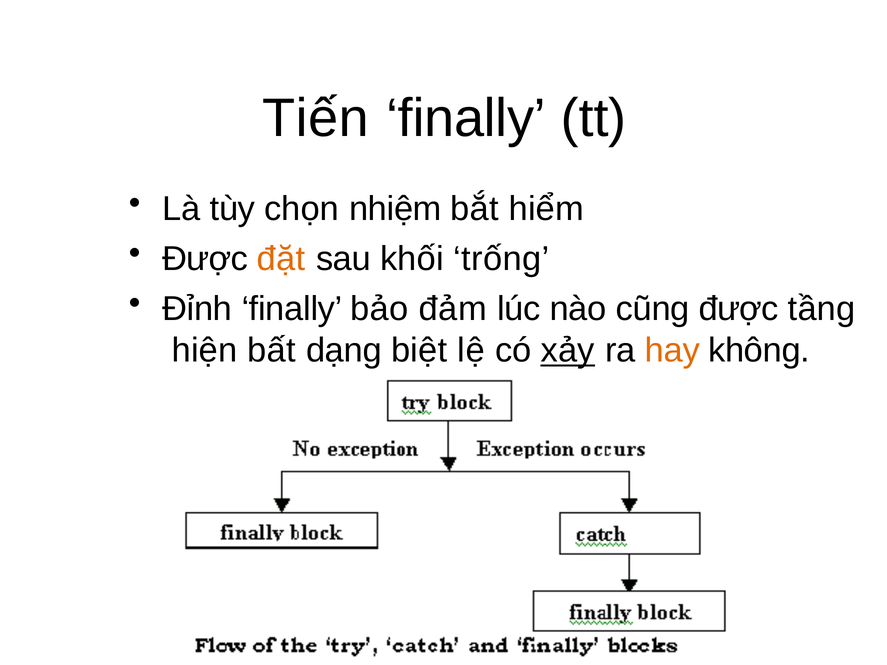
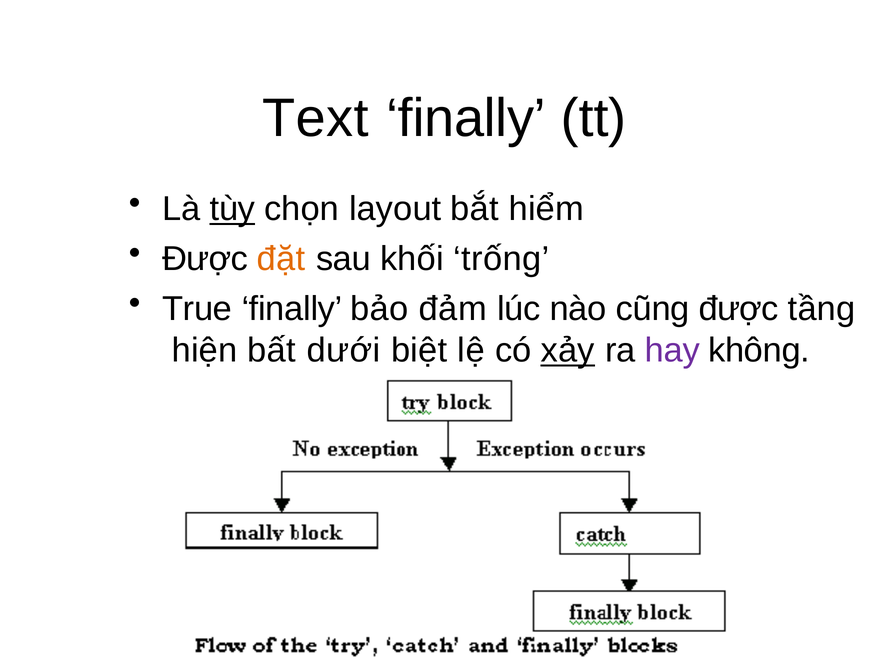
Tiến: Tiến -> Text
tùy underline: none -> present
nhiệm: nhiệm -> layout
Đỉnh: Đỉnh -> True
dạng: dạng -> dưới
hay colour: orange -> purple
